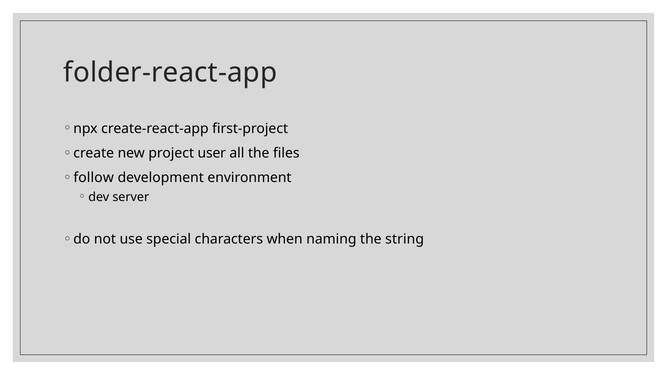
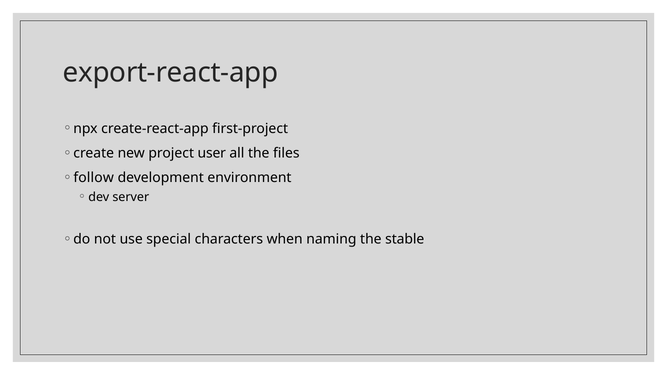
folder-react-app: folder-react-app -> export-react-app
string: string -> stable
